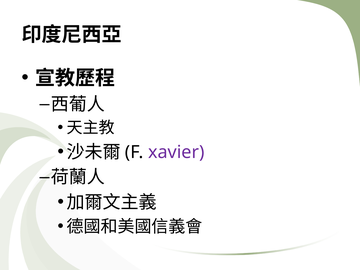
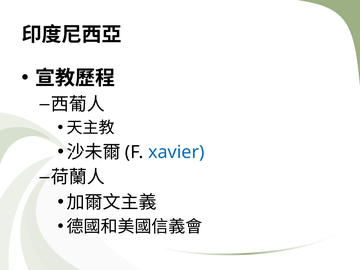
xavier colour: purple -> blue
